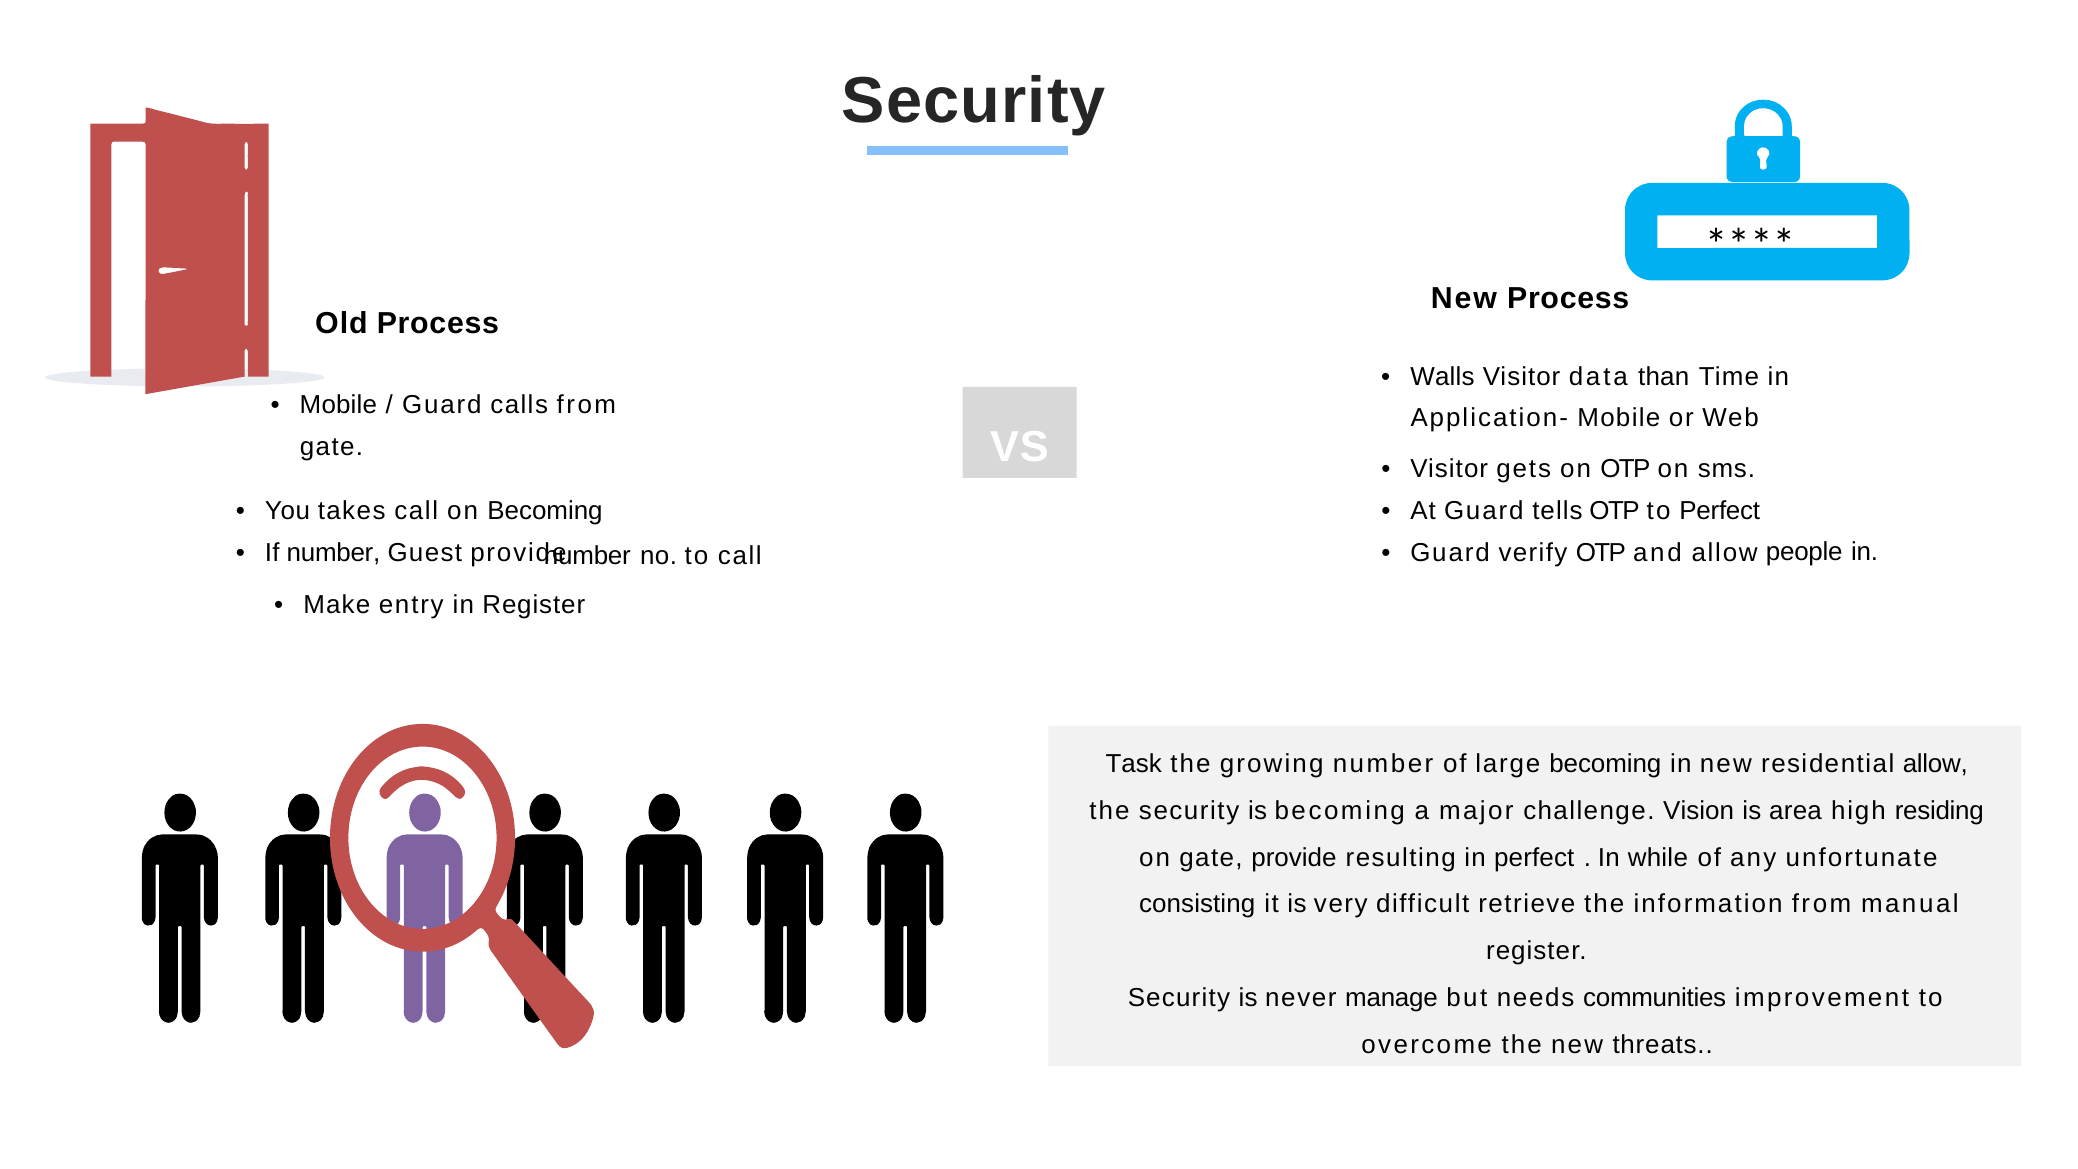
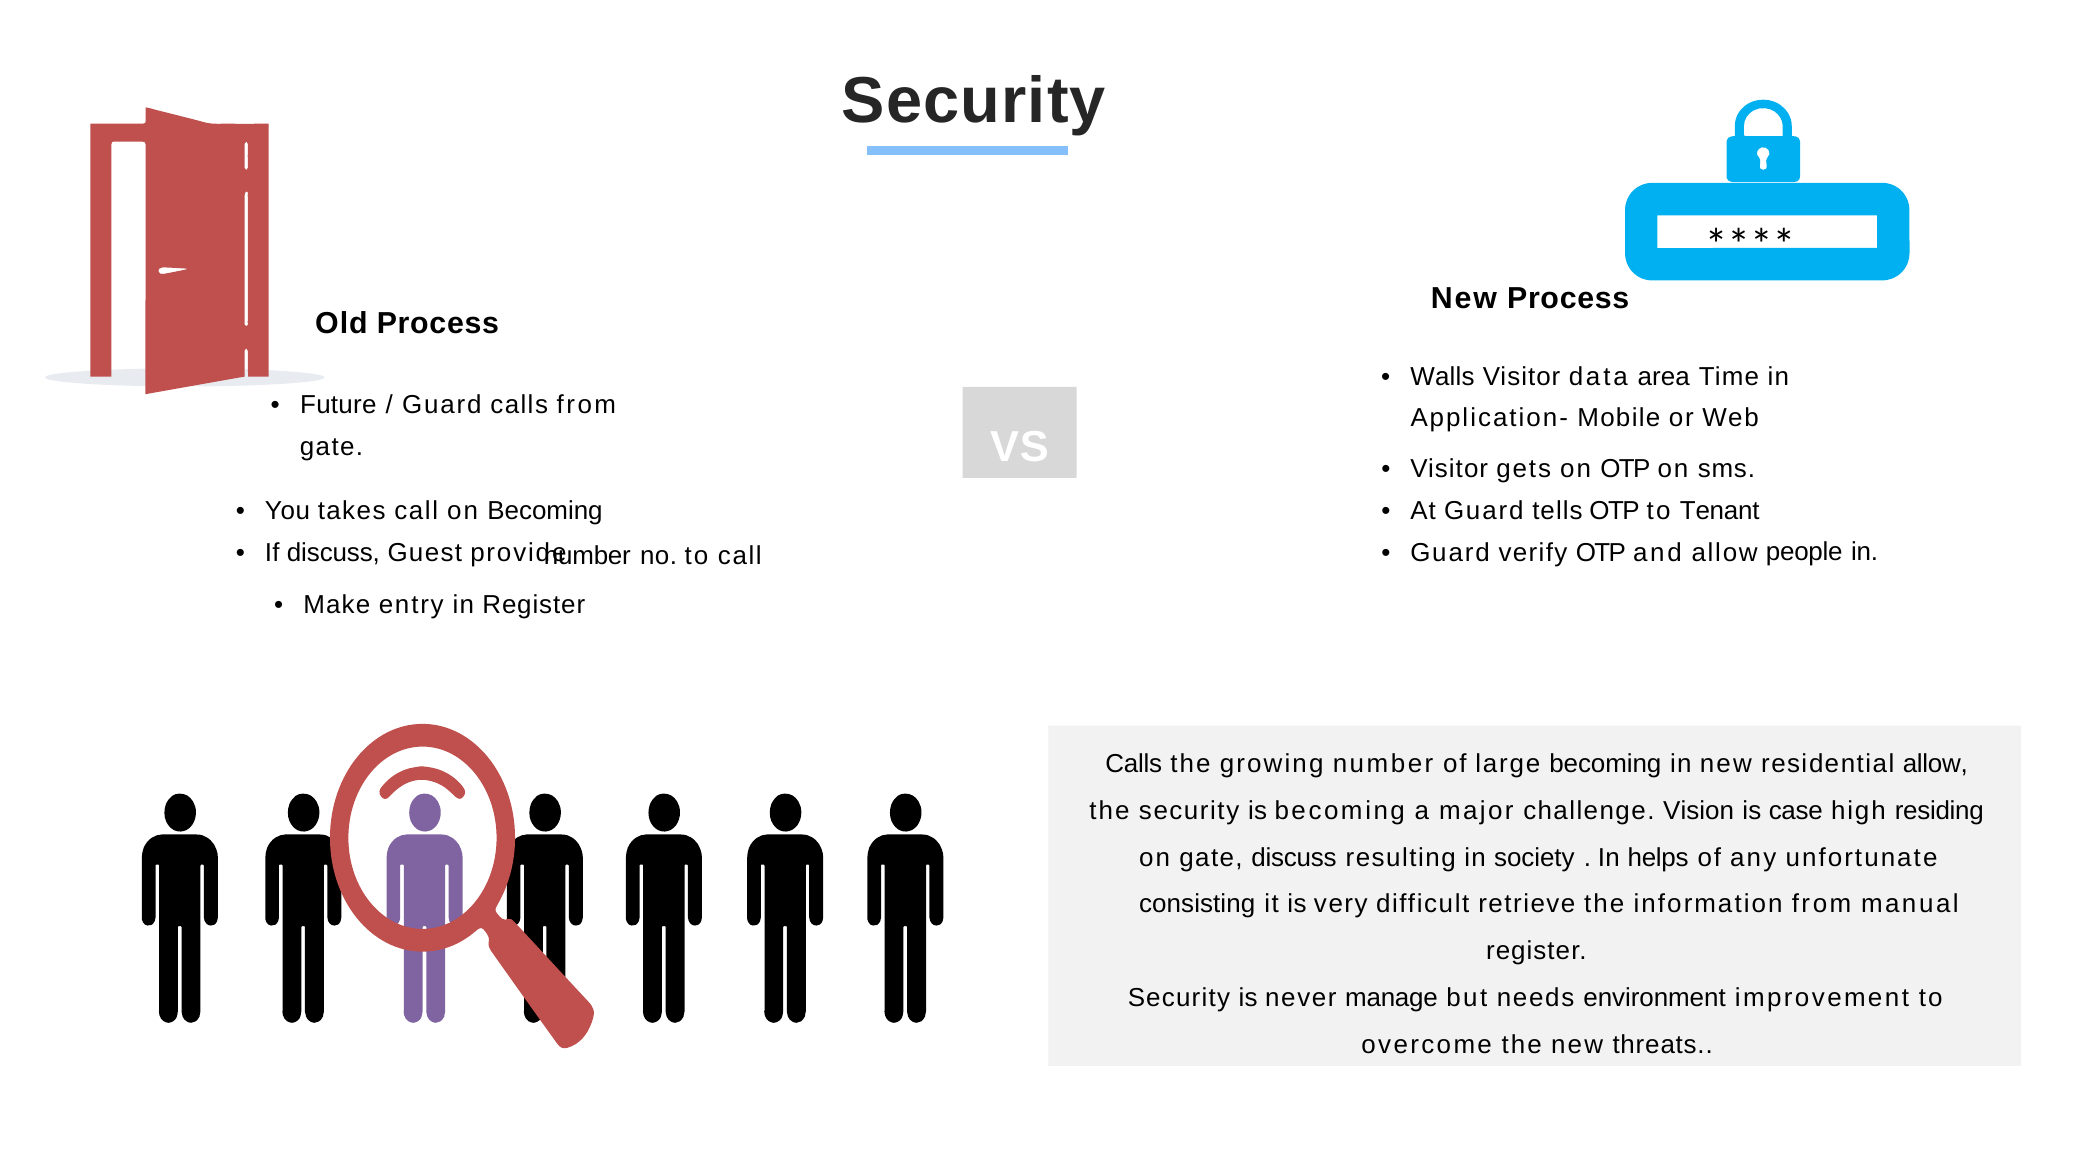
than: than -> area
Mobile at (338, 405): Mobile -> Future
to Perfect: Perfect -> Tenant
If number: number -> discuss
Task at (1134, 764): Task -> Calls
area: area -> case
gate provide: provide -> discuss
in perfect: perfect -> society
while: while -> helps
communities: communities -> environment
